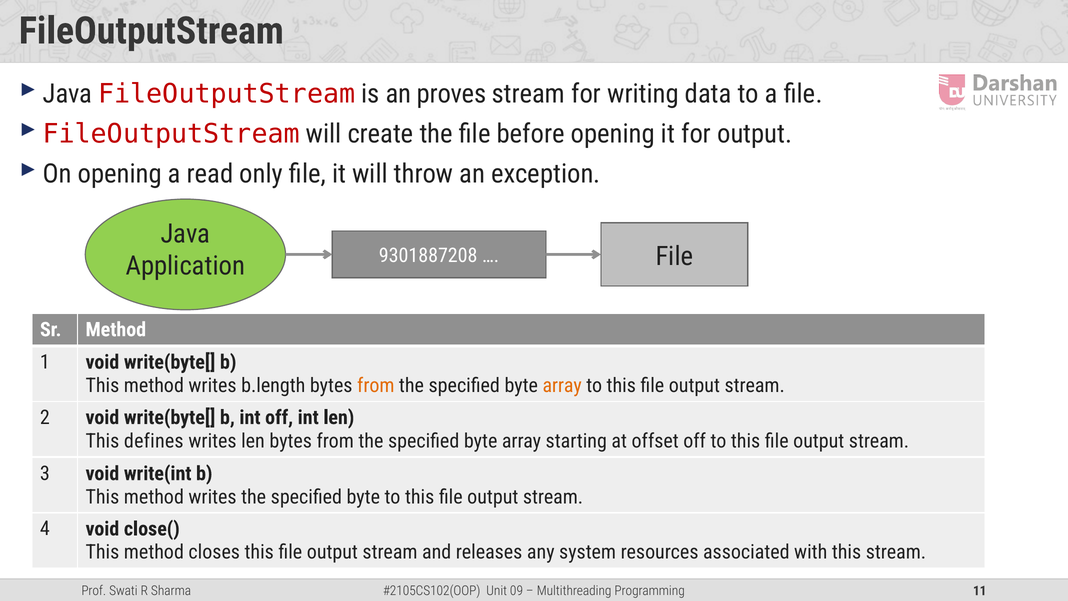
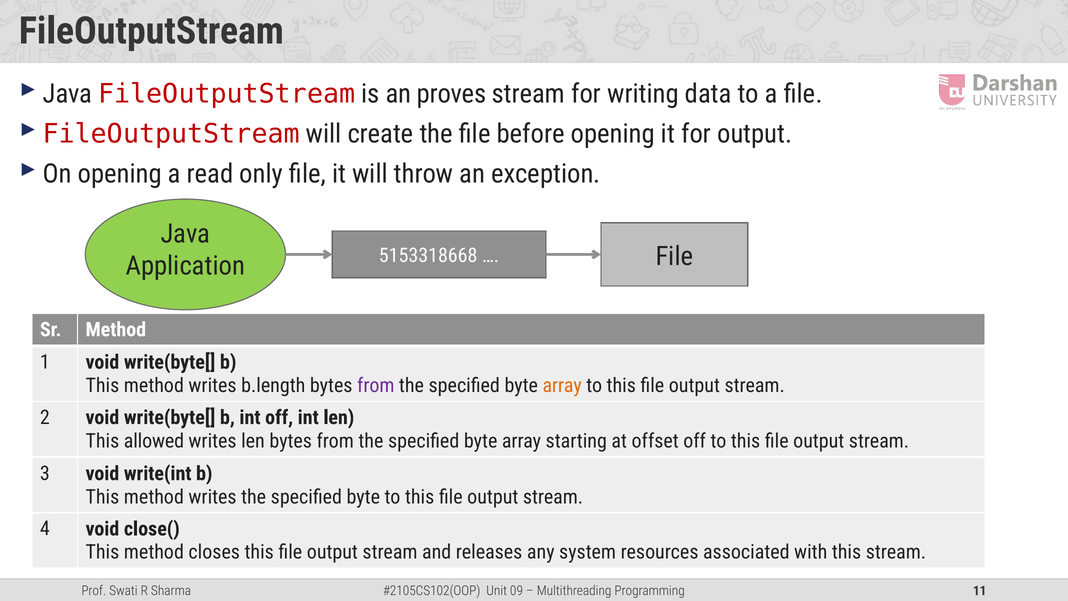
9301887208: 9301887208 -> 5153318668
from at (376, 385) colour: orange -> purple
defines: defines -> allowed
